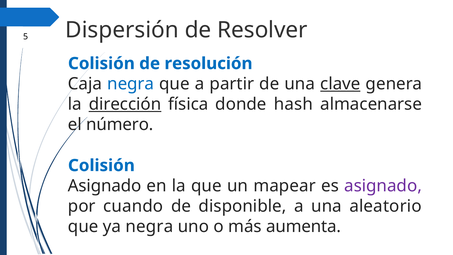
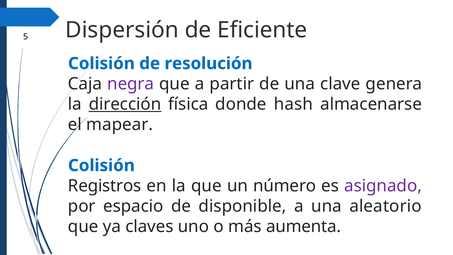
Resolver: Resolver -> Eficiente
negra at (131, 84) colour: blue -> purple
clave underline: present -> none
número: número -> mapear
Asignado at (105, 186): Asignado -> Registros
mapear: mapear -> número
cuando: cuando -> espacio
ya negra: negra -> claves
